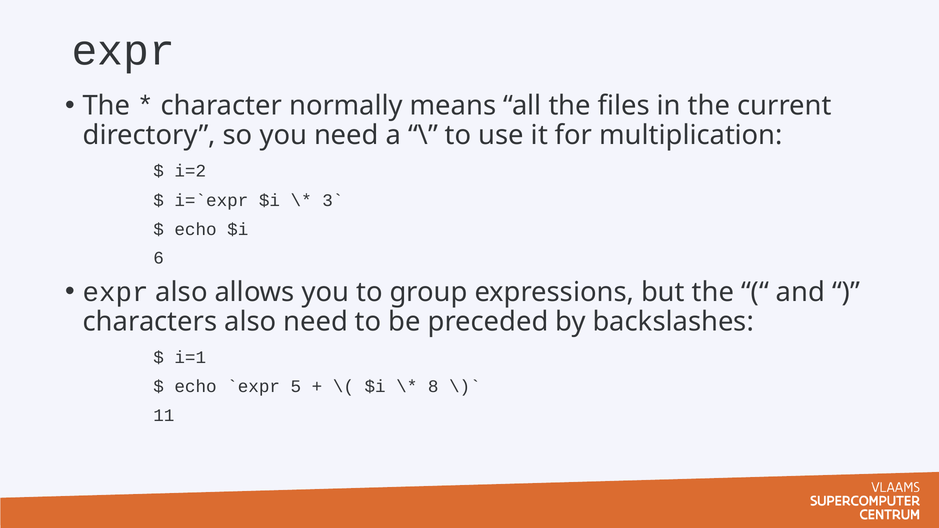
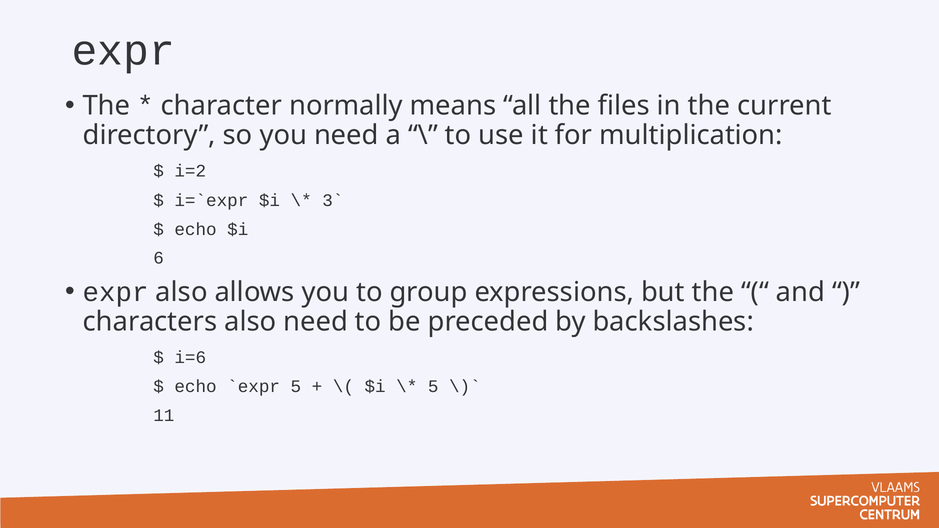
i=1: i=1 -> i=6
8 at (433, 387): 8 -> 5
